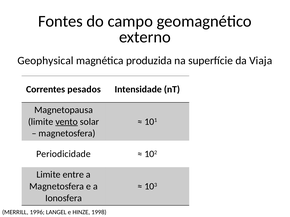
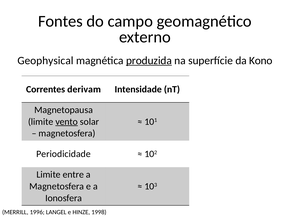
produzida underline: none -> present
Viaja: Viaja -> Kono
pesados: pesados -> derivam
